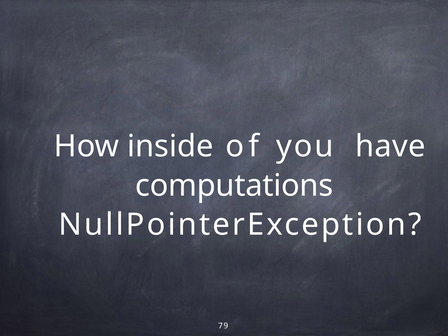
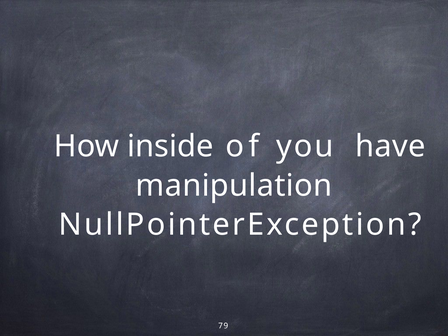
computations: computations -> manipulation
